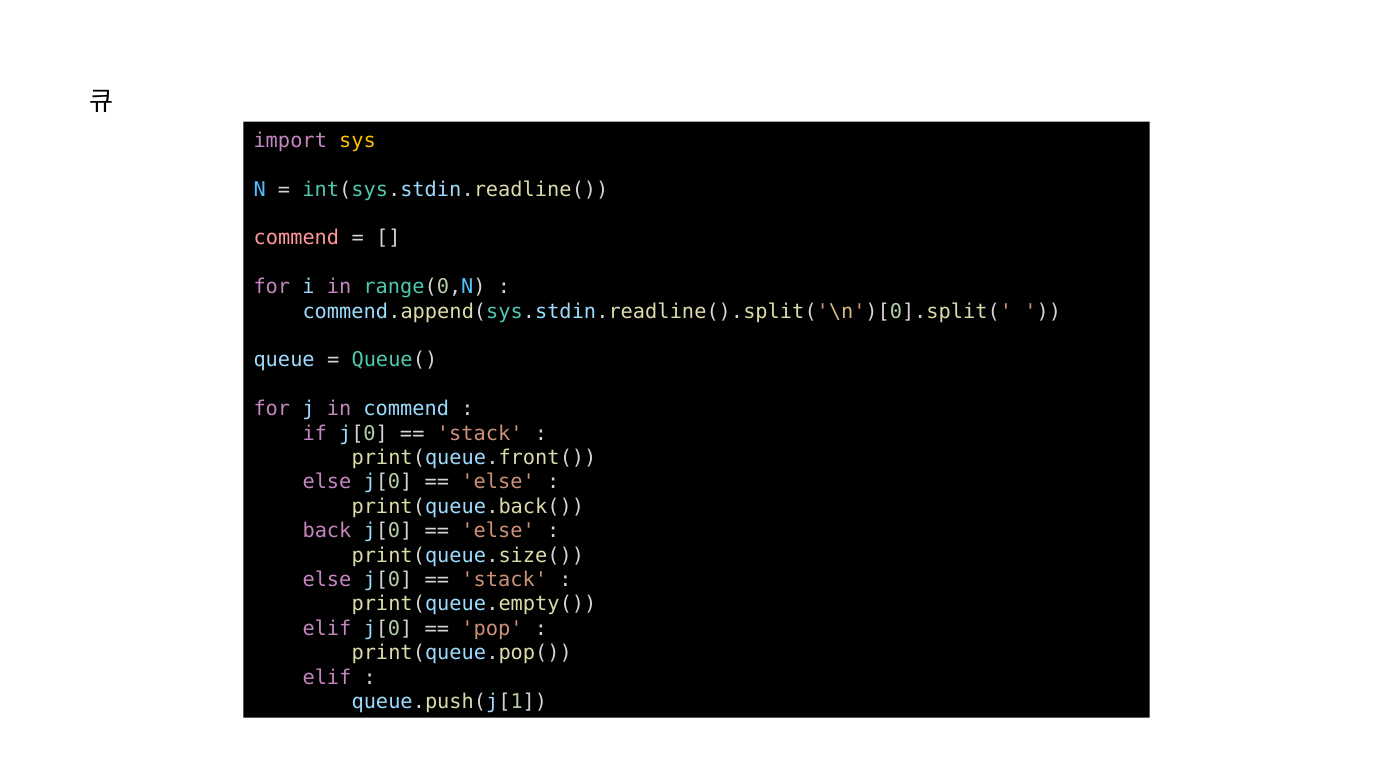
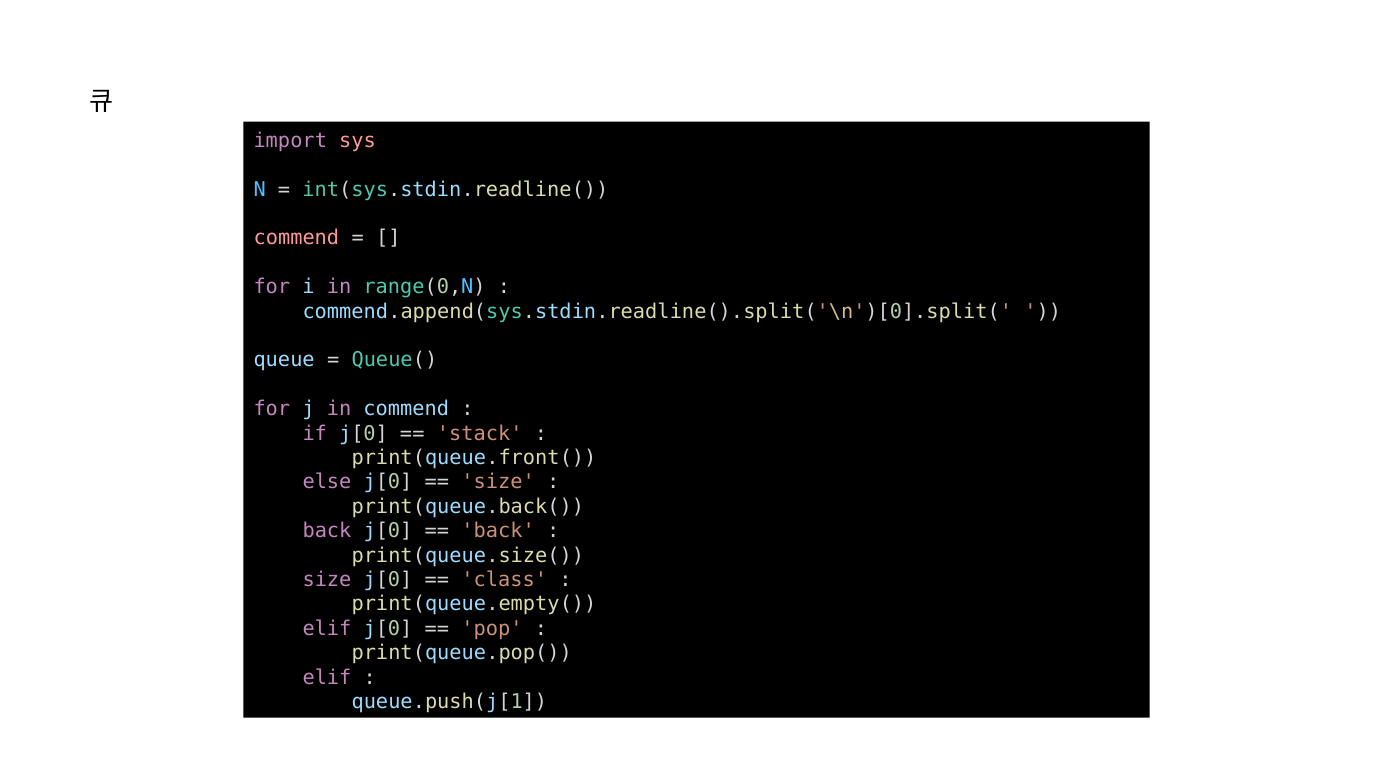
sys colour: yellow -> pink
else at (498, 482): else -> size
else at (498, 531): else -> back
else at (327, 579): else -> size
stack at (504, 579): stack -> class
